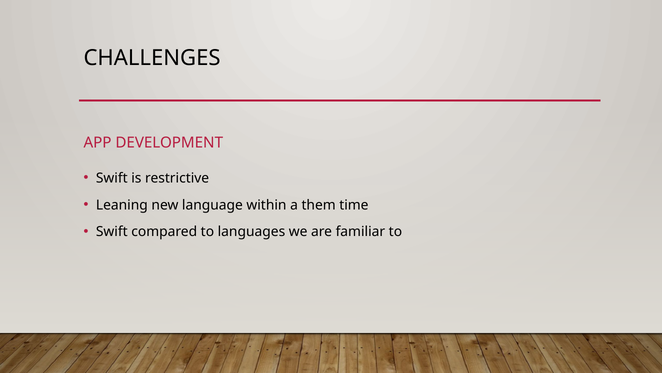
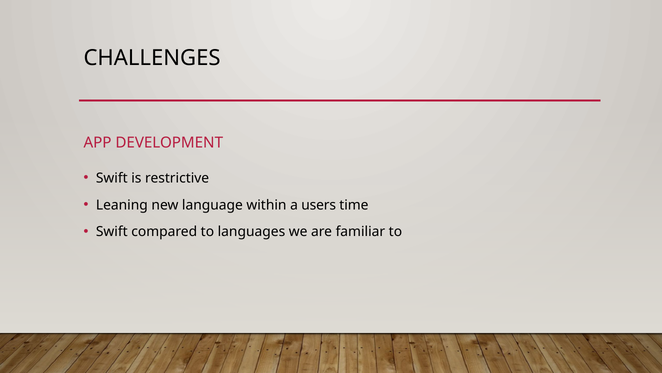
them: them -> users
